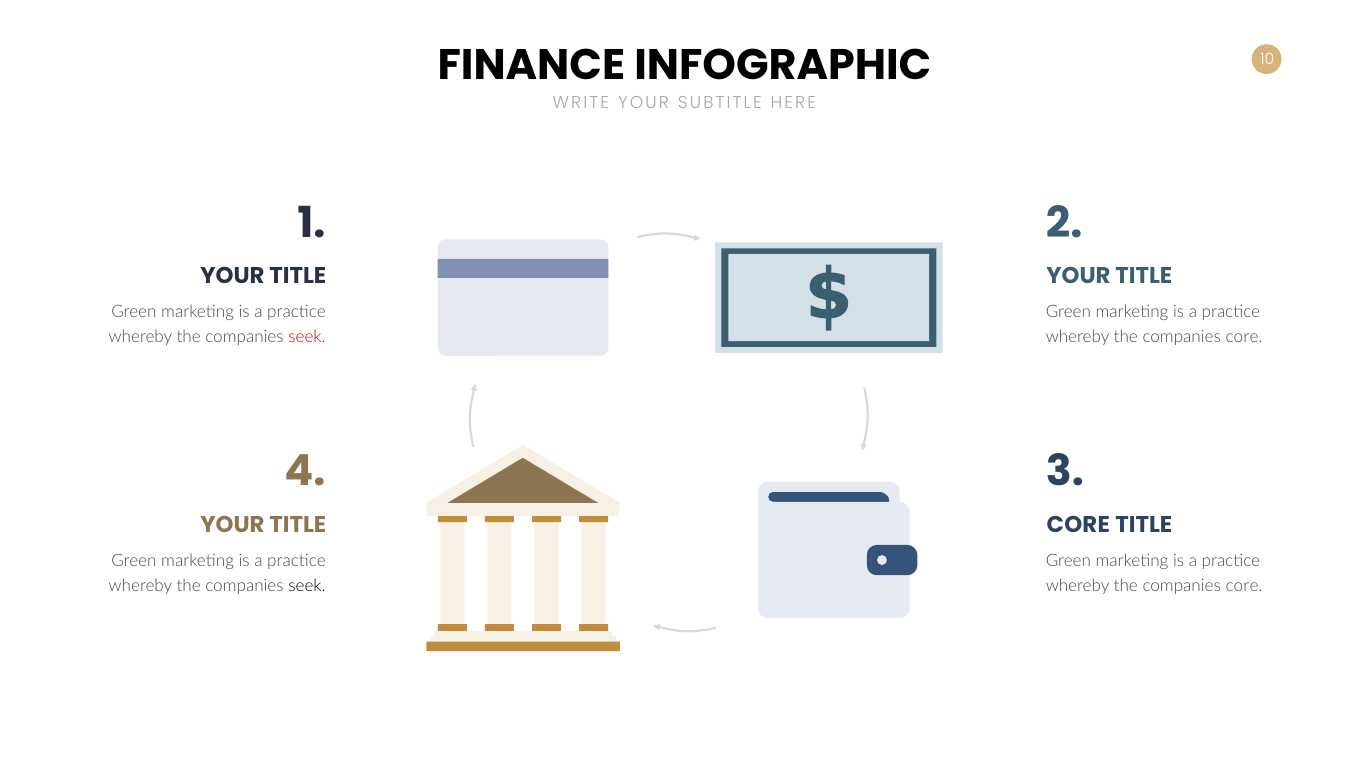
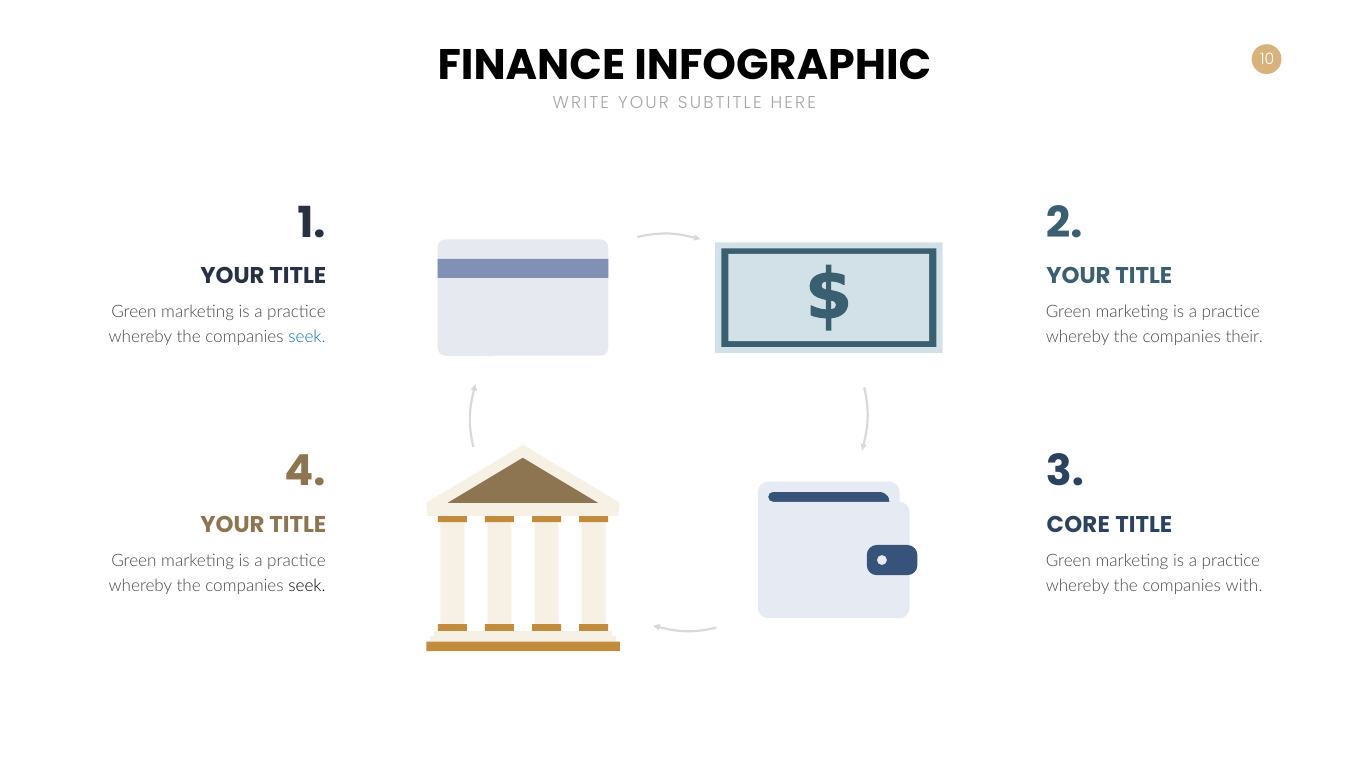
seek at (307, 337) colour: red -> blue
core at (1244, 337): core -> their
core at (1244, 586): core -> with
